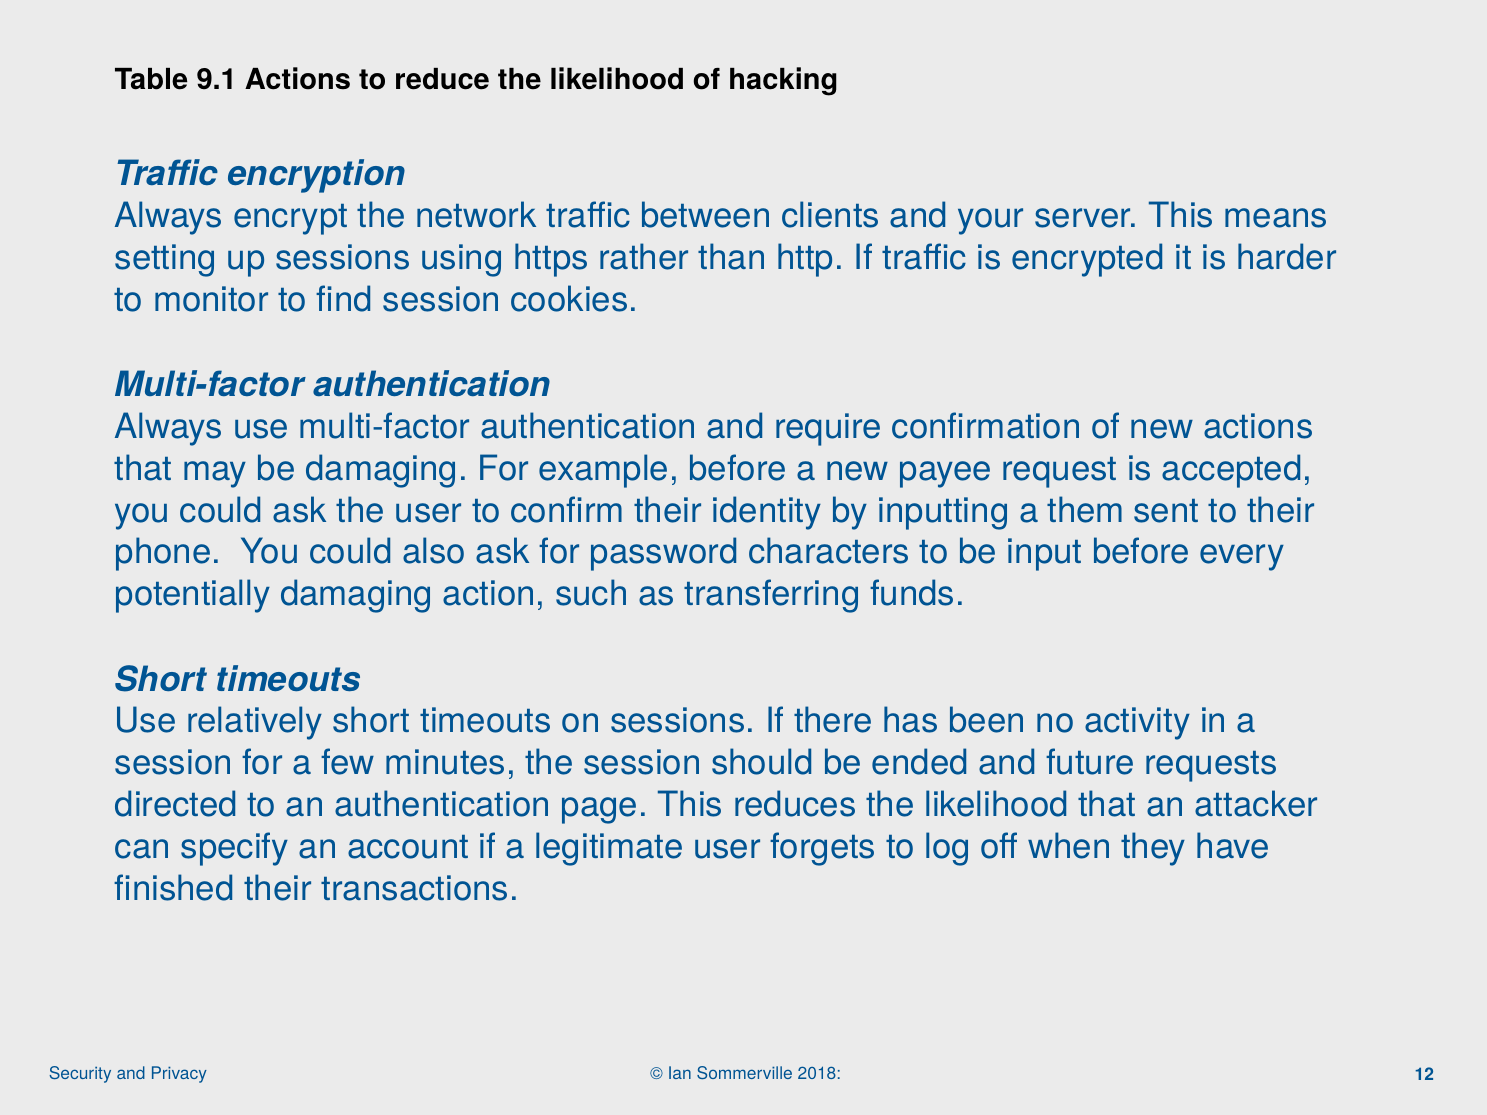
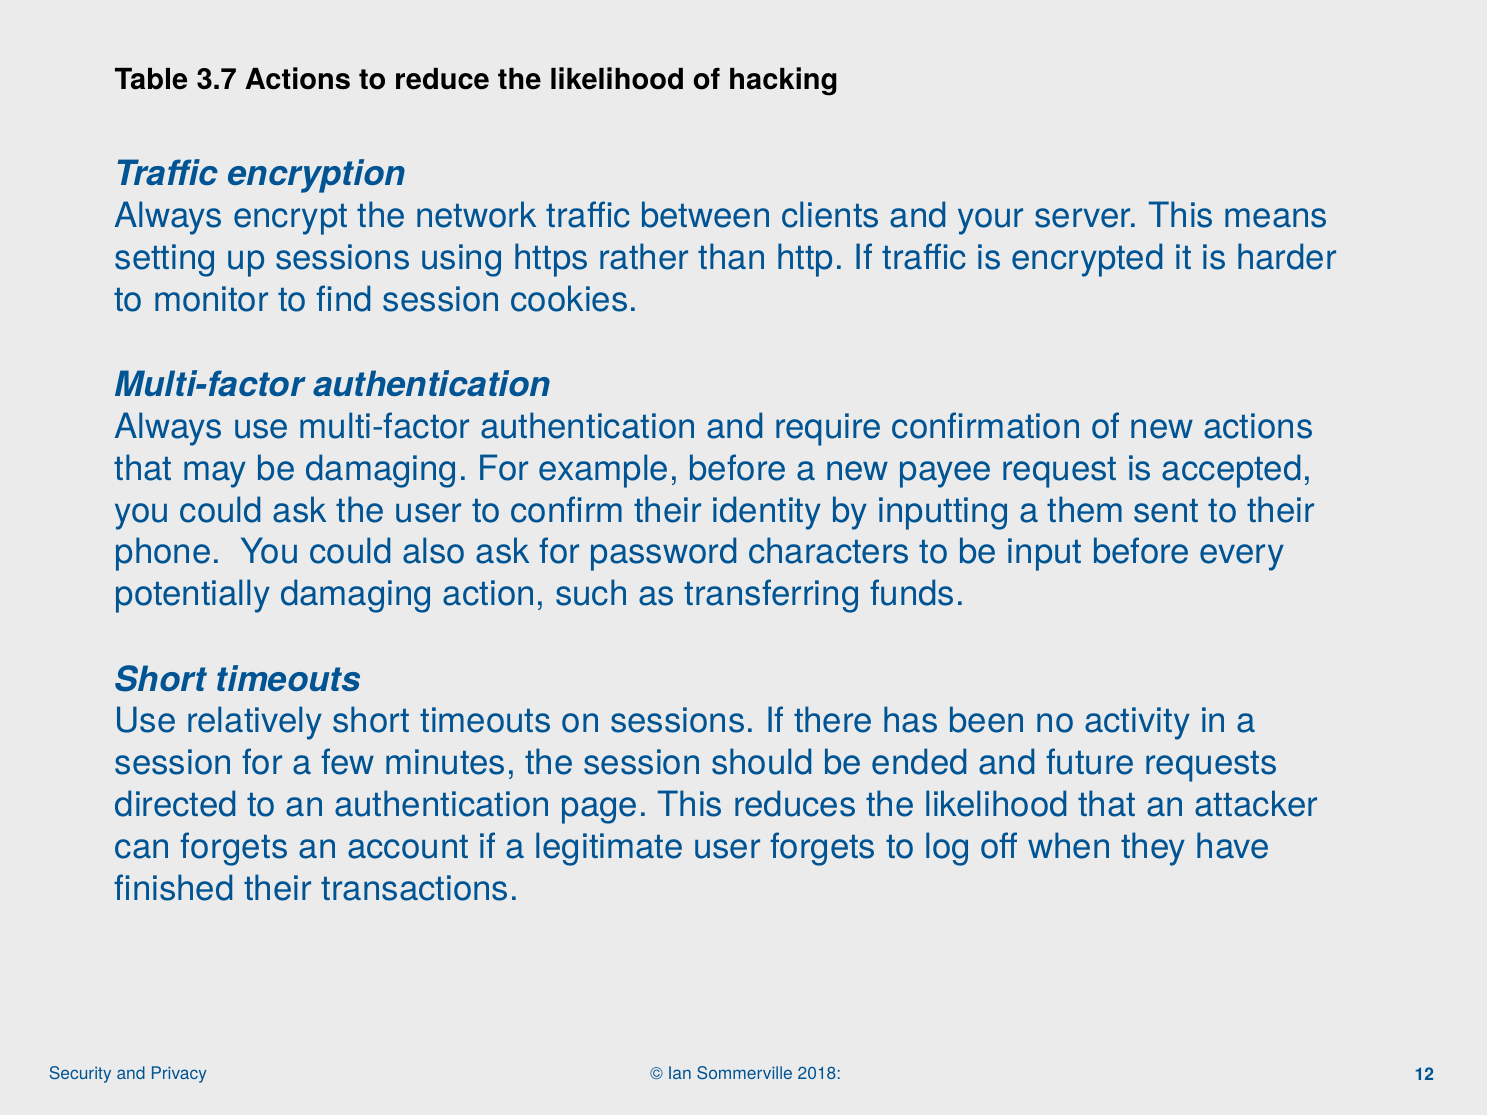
9.1: 9.1 -> 3.7
can specify: specify -> forgets
